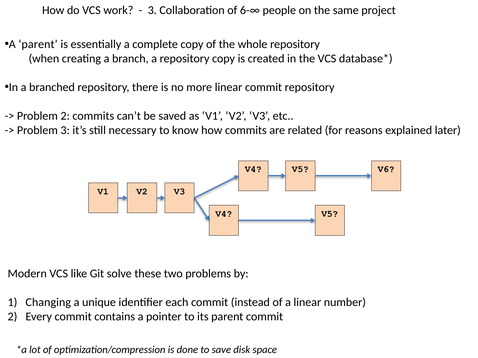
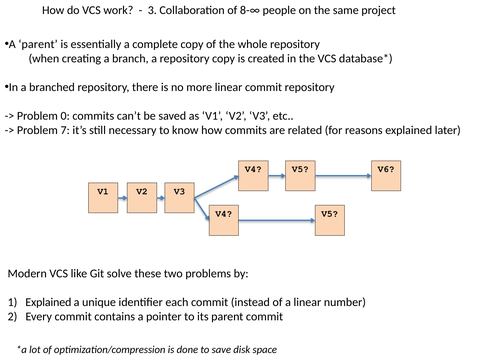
6-∞: 6-∞ -> 8-∞
Problem 2: 2 -> 0
Problem 3: 3 -> 7
1 Changing: Changing -> Explained
